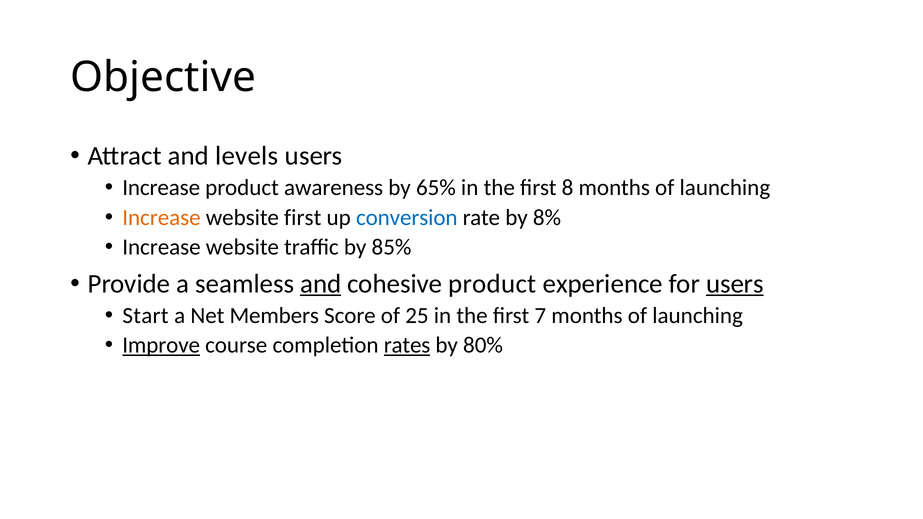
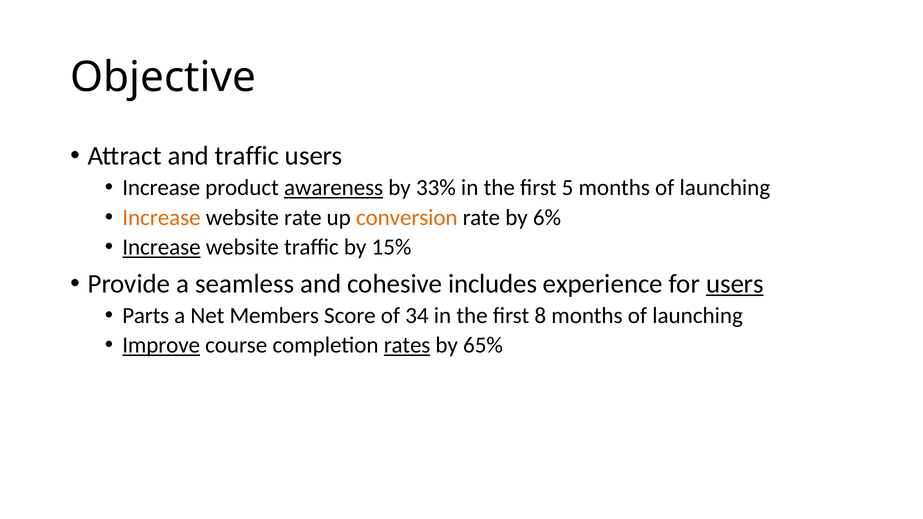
and levels: levels -> traffic
awareness underline: none -> present
65%: 65% -> 33%
8: 8 -> 5
website first: first -> rate
conversion colour: blue -> orange
8%: 8% -> 6%
Increase at (161, 247) underline: none -> present
85%: 85% -> 15%
and at (321, 284) underline: present -> none
cohesive product: product -> includes
Start: Start -> Parts
25: 25 -> 34
7: 7 -> 8
80%: 80% -> 65%
